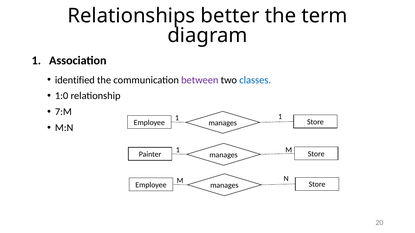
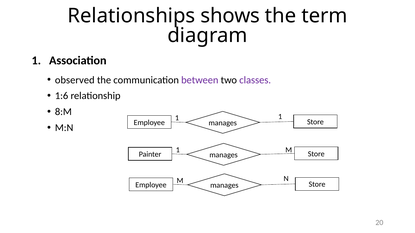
better: better -> shows
identified: identified -> observed
classes colour: blue -> purple
1:0: 1:0 -> 1:6
7:M: 7:M -> 8:M
